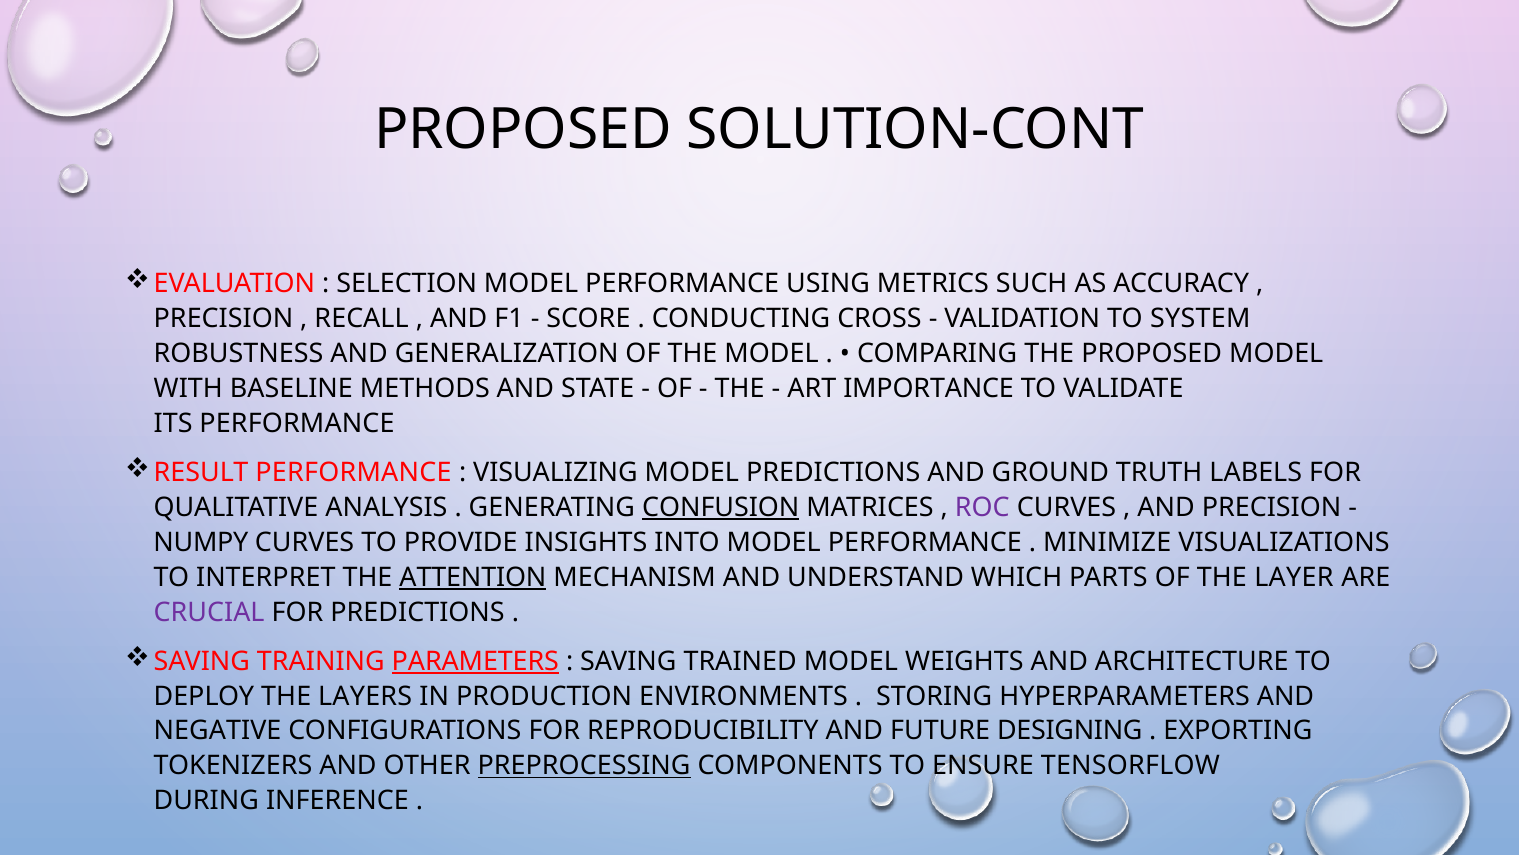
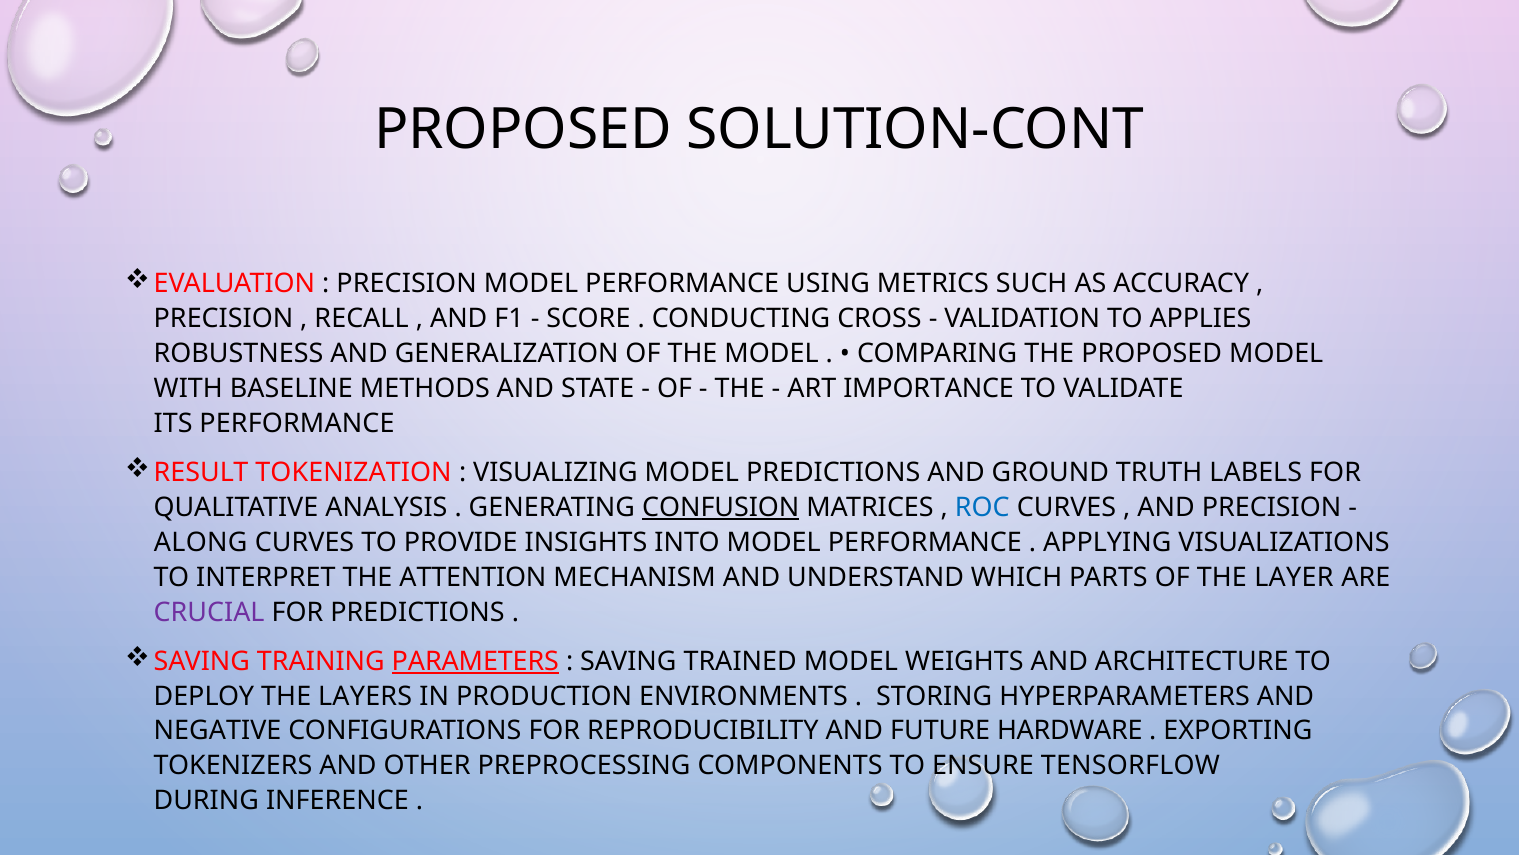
SELECTION at (407, 284): SELECTION -> PRECISION
SYSTEM: SYSTEM -> APPLIES
RESULT PERFORMANCE: PERFORMANCE -> TOKENIZATION
ROC colour: purple -> blue
NUMPY: NUMPY -> ALONG
MINIMIZE: MINIMIZE -> APPLYING
ATTENTION underline: present -> none
DESIGNING: DESIGNING -> HARDWARE
PREPROCESSING underline: present -> none
